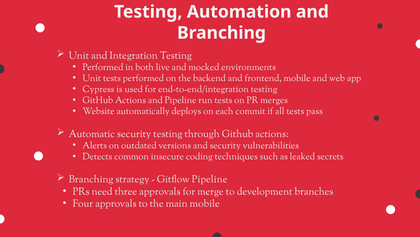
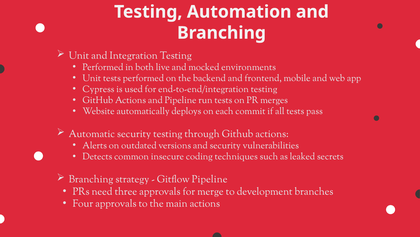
main mobile: mobile -> actions
